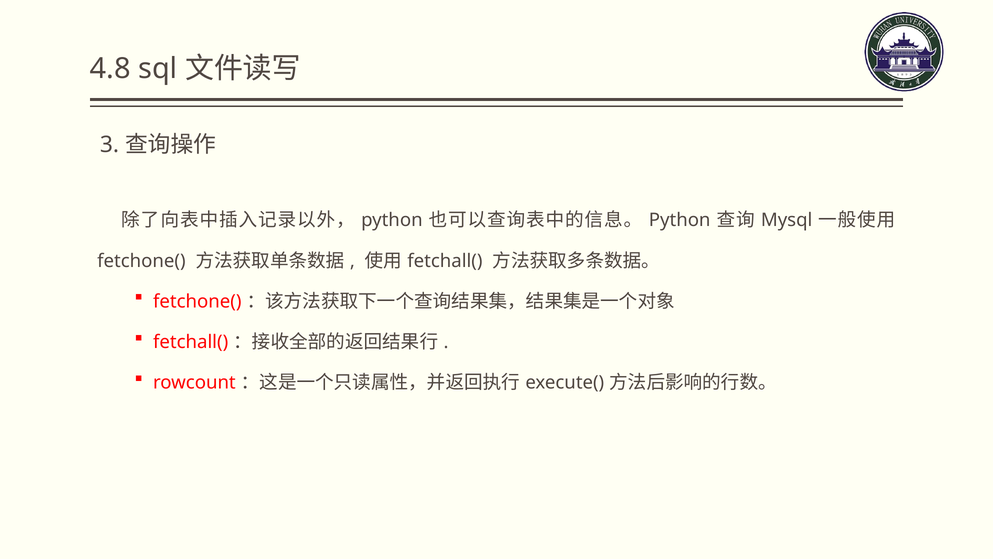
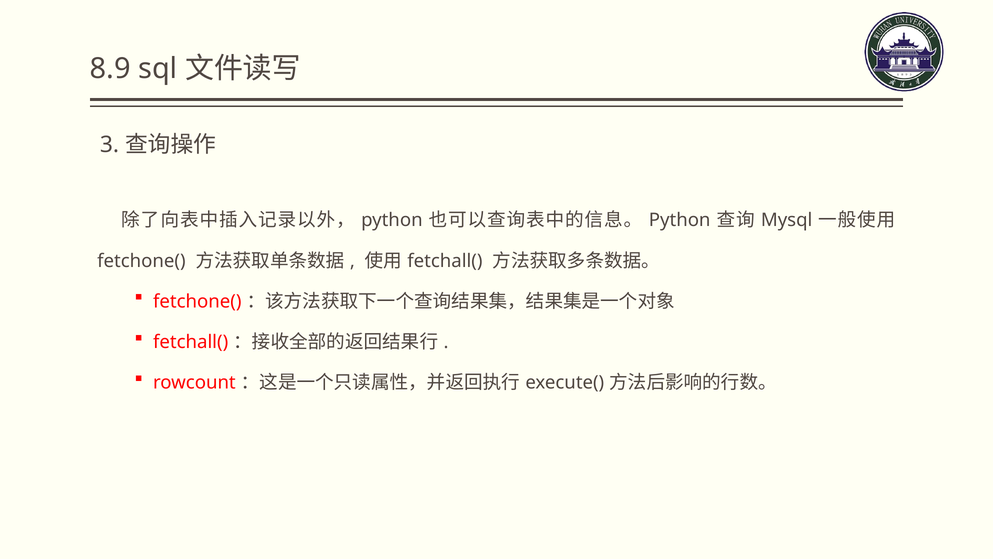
4.8: 4.8 -> 8.9
